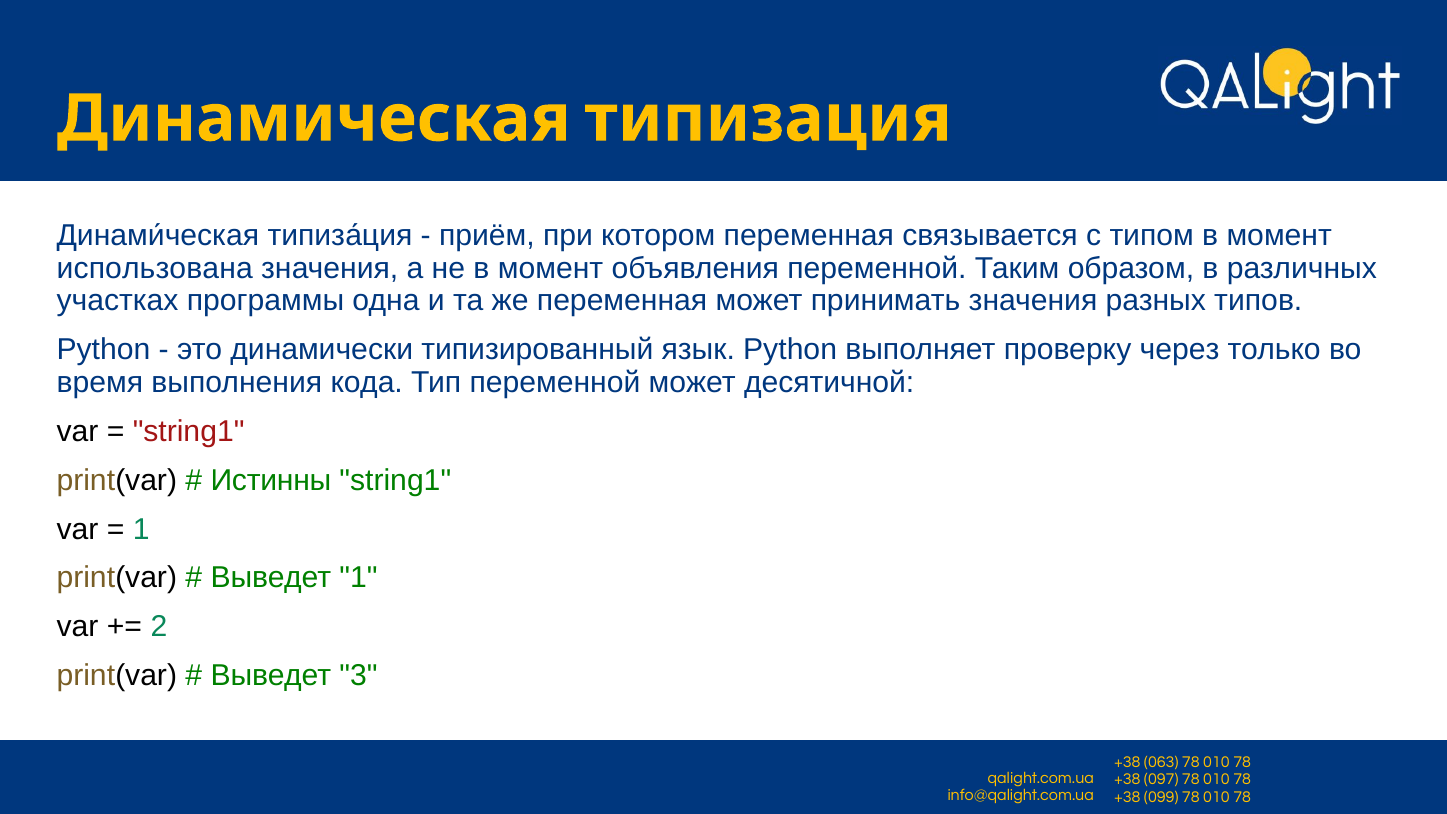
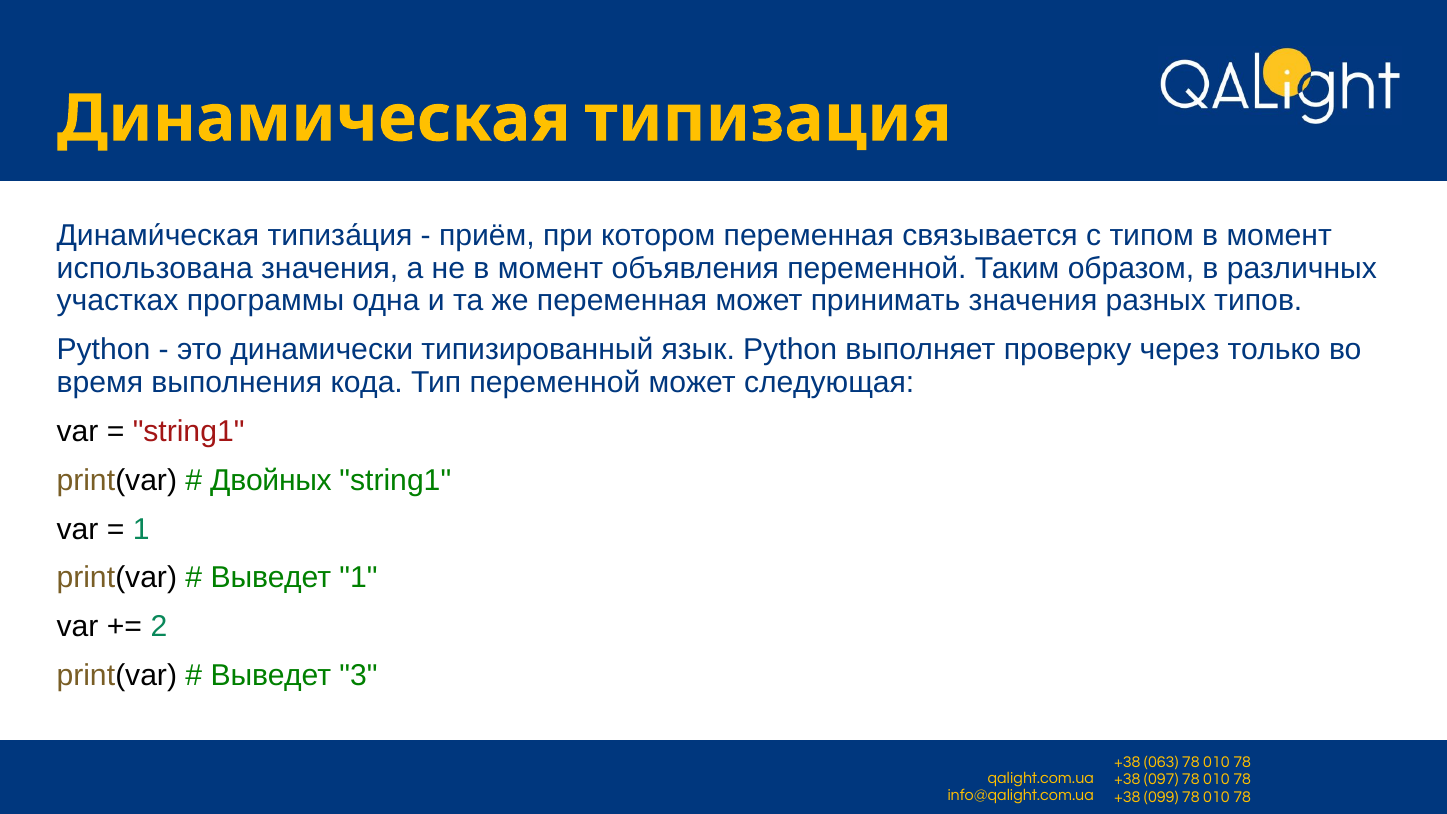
десятичной: десятичной -> следующая
Истинны: Истинны -> Двойных
